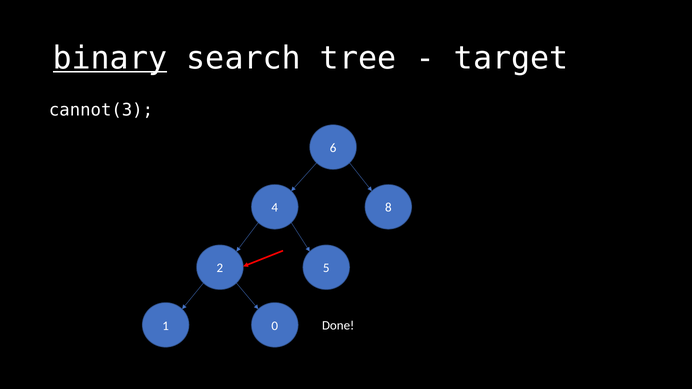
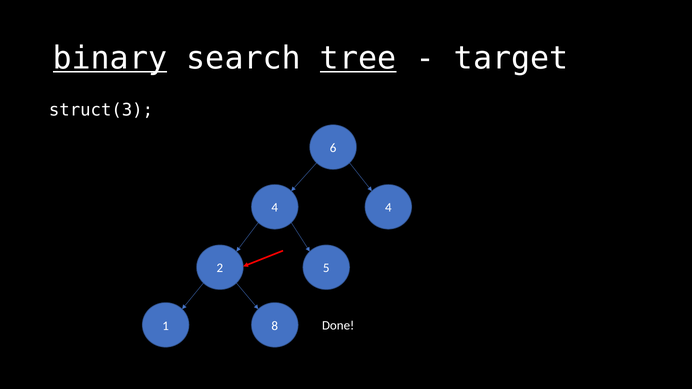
tree underline: none -> present
cannot(3: cannot(3 -> struct(3
4 8: 8 -> 4
0: 0 -> 8
